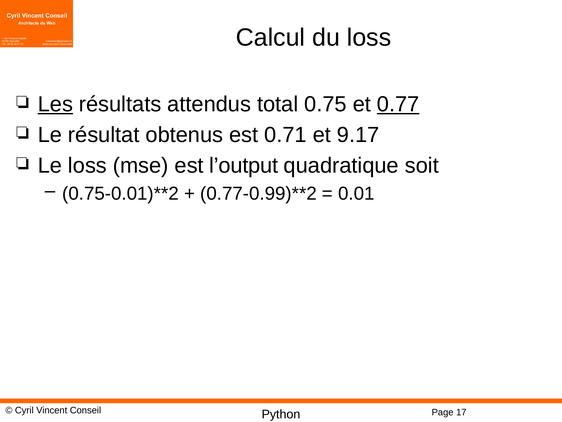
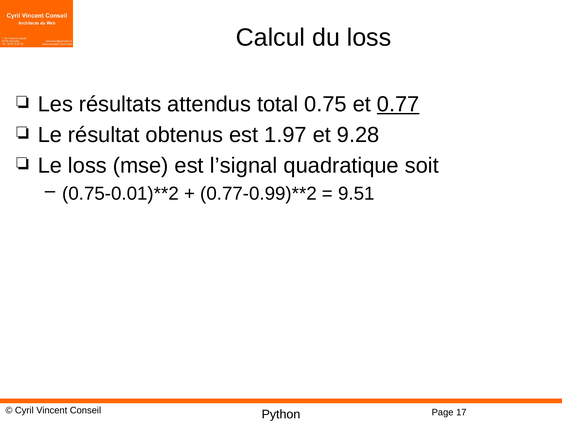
Les underline: present -> none
0.71: 0.71 -> 1.97
9.17: 9.17 -> 9.28
l’output: l’output -> l’signal
0.01: 0.01 -> 9.51
